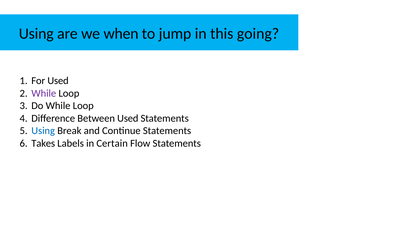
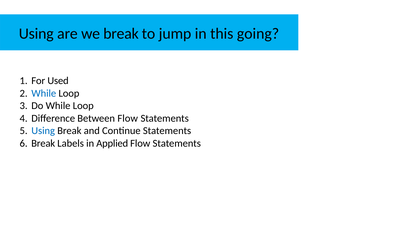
we when: when -> break
While at (44, 93) colour: purple -> blue
Between Used: Used -> Flow
Takes at (43, 143): Takes -> Break
Certain: Certain -> Applied
